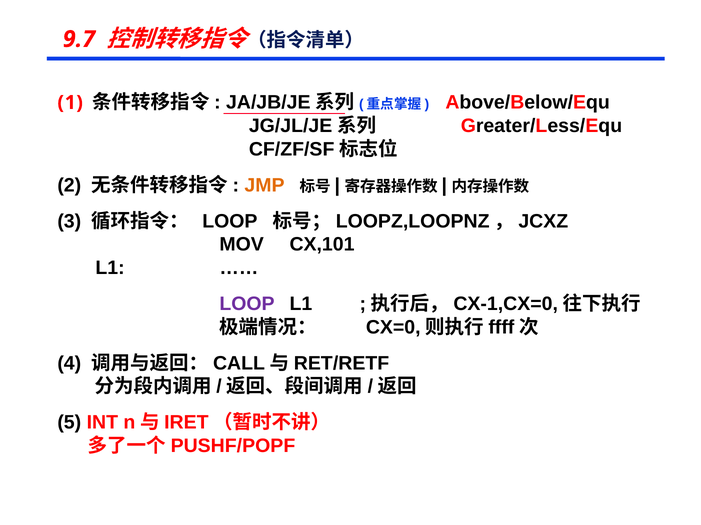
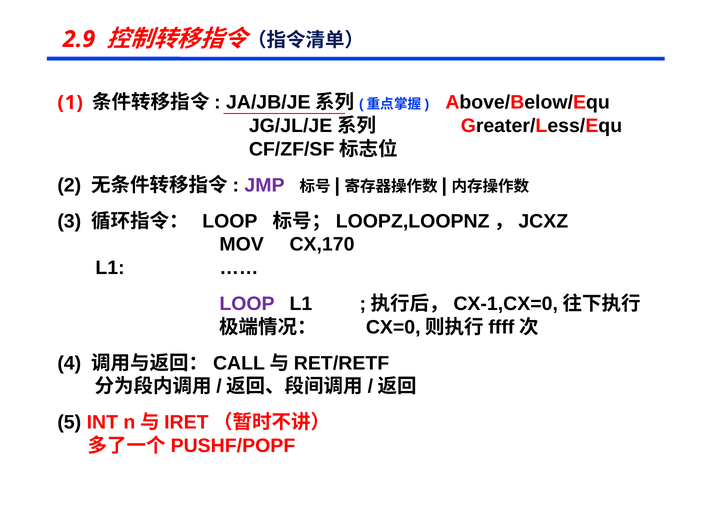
9.7: 9.7 -> 2.9
JMP colour: orange -> purple
CX,101: CX,101 -> CX,170
